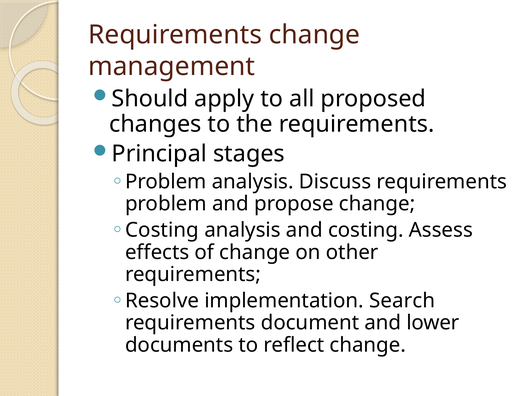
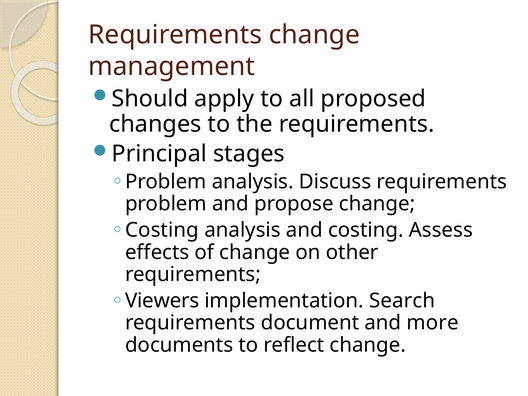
Resolve: Resolve -> Viewers
lower: lower -> more
